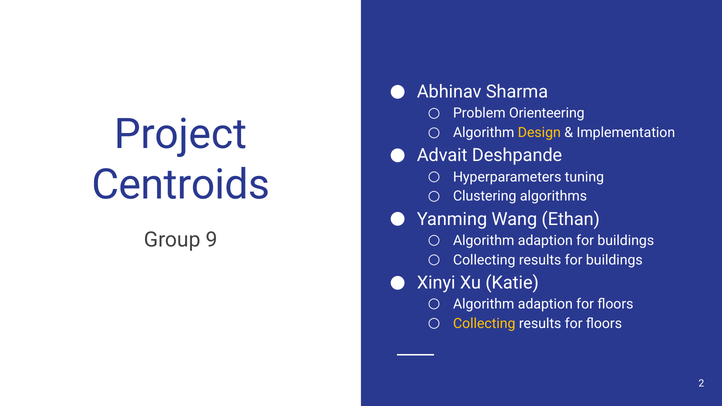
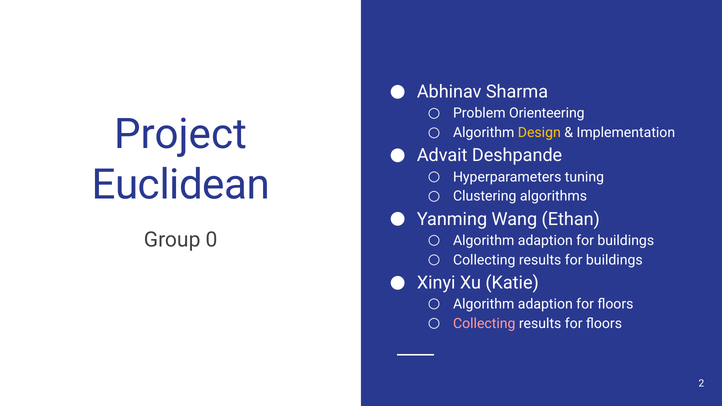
Centroids: Centroids -> Euclidean
9: 9 -> 0
Collecting at (484, 324) colour: yellow -> pink
